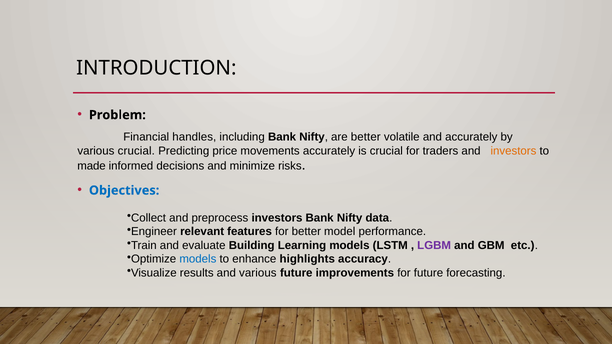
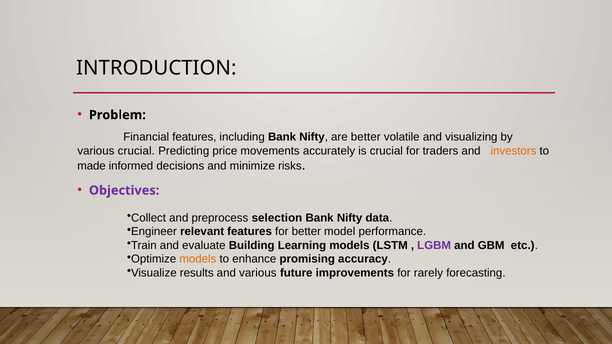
Financial handles: handles -> features
and accurately: accurately -> visualizing
Objectives colour: blue -> purple
preprocess investors: investors -> selection
models at (198, 259) colour: blue -> orange
highlights: highlights -> promising
for future: future -> rarely
